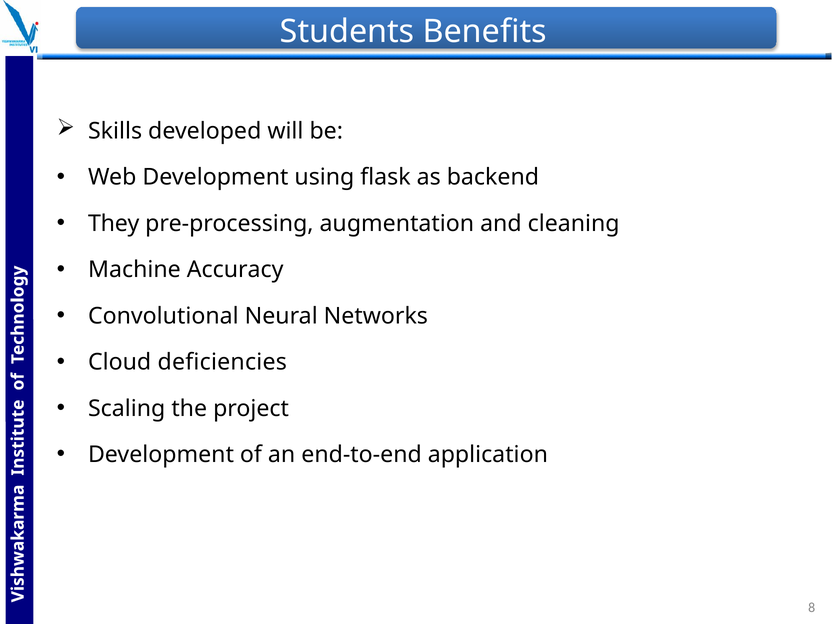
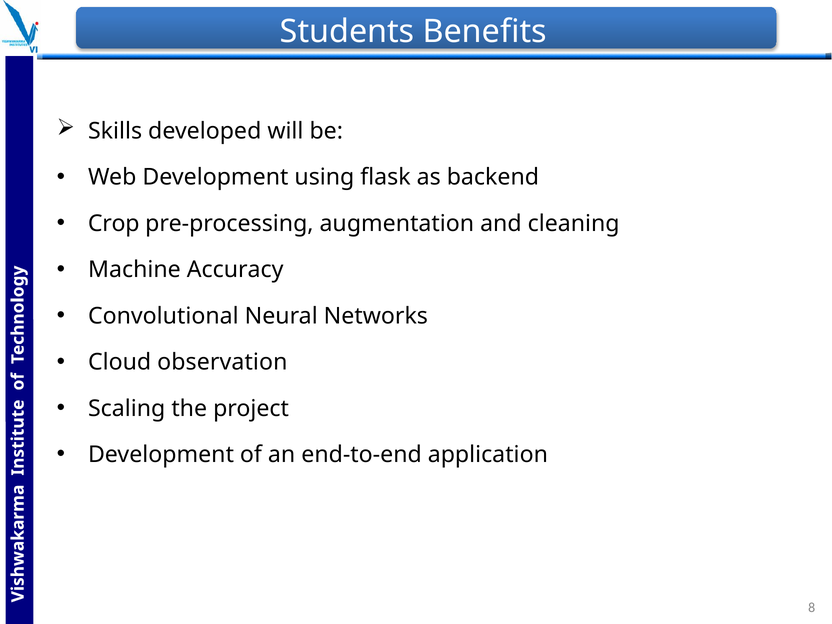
They: They -> Crop
deficiencies: deficiencies -> observation
